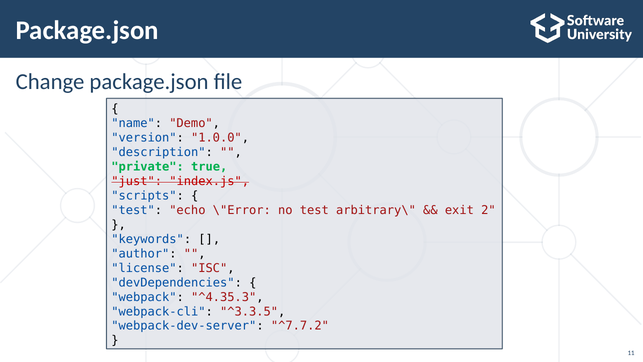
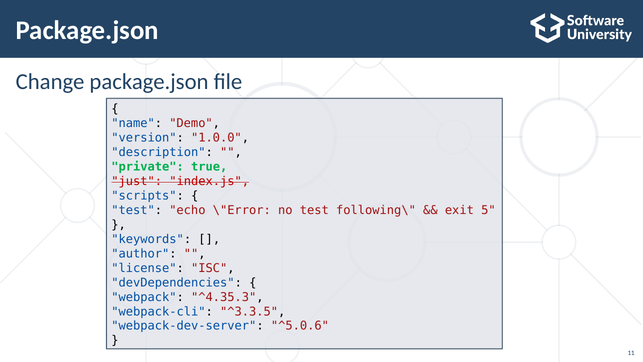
arbitrary\: arbitrary\ -> following\
2: 2 -> 5
^7.7.2: ^7.7.2 -> ^5.0.6
